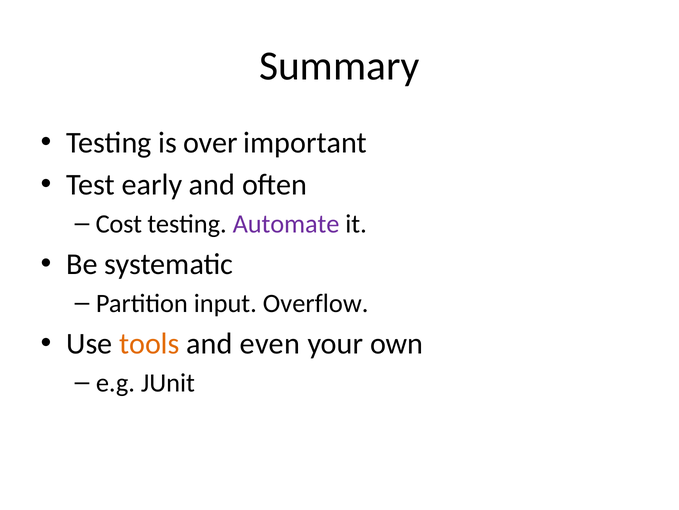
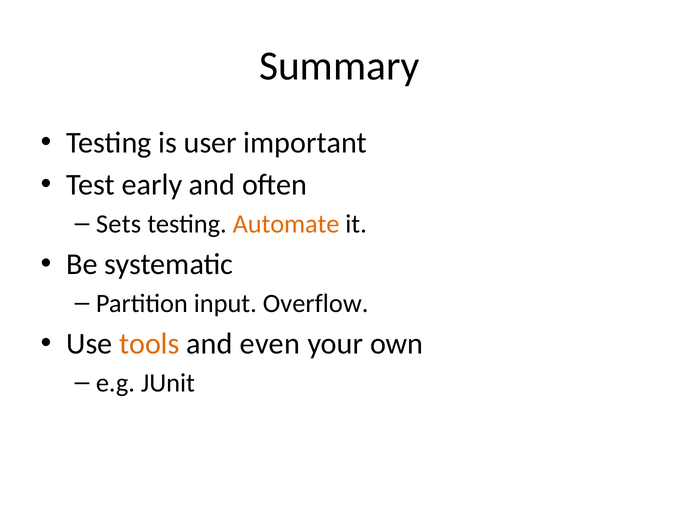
over: over -> user
Cost: Cost -> Sets
Automate colour: purple -> orange
